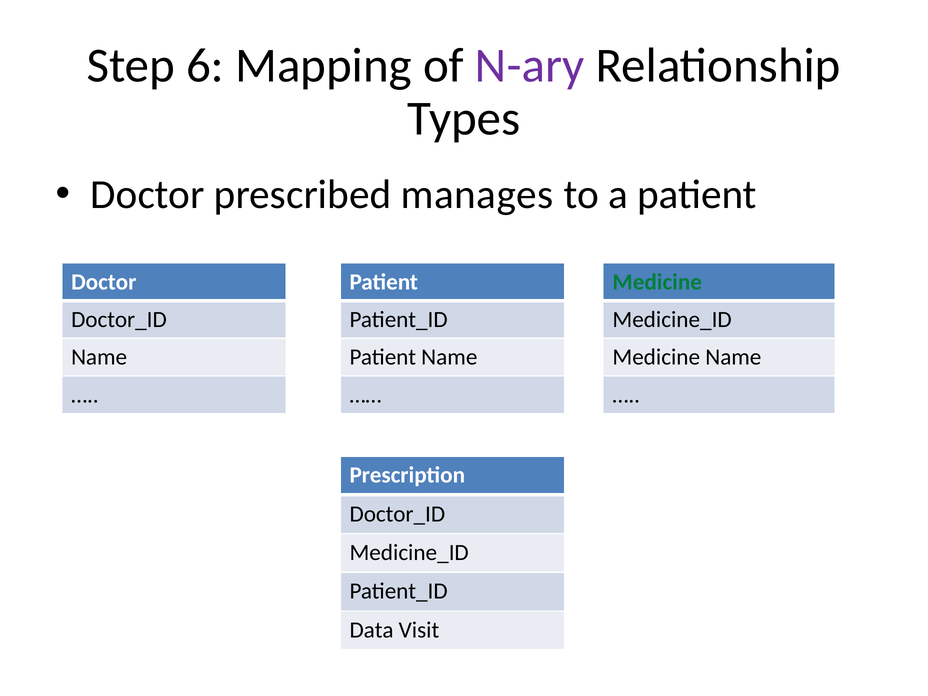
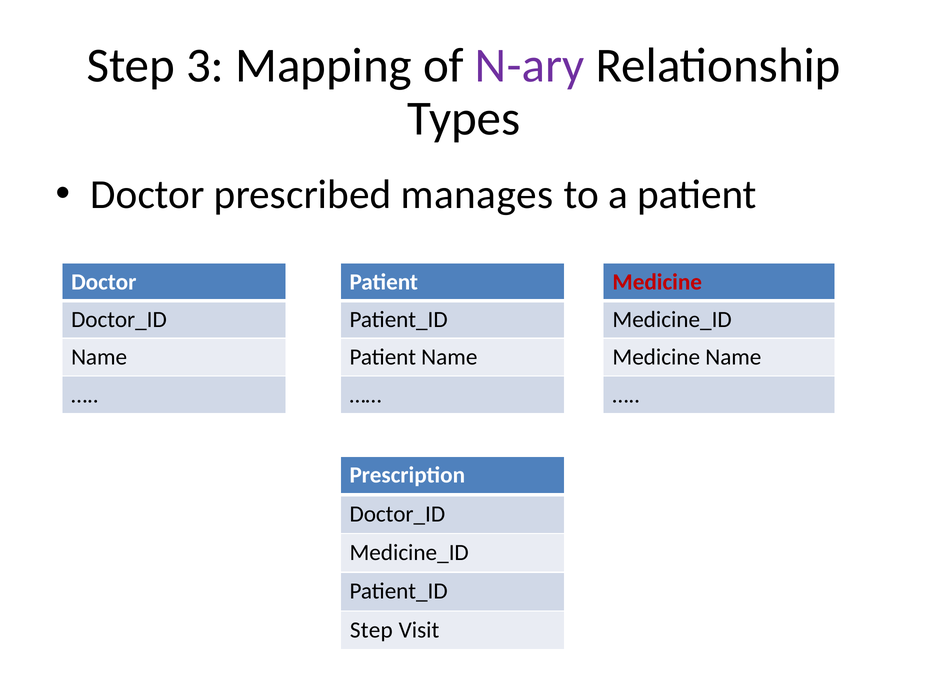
6: 6 -> 3
Medicine at (657, 282) colour: green -> red
Data at (372, 630): Data -> Step
